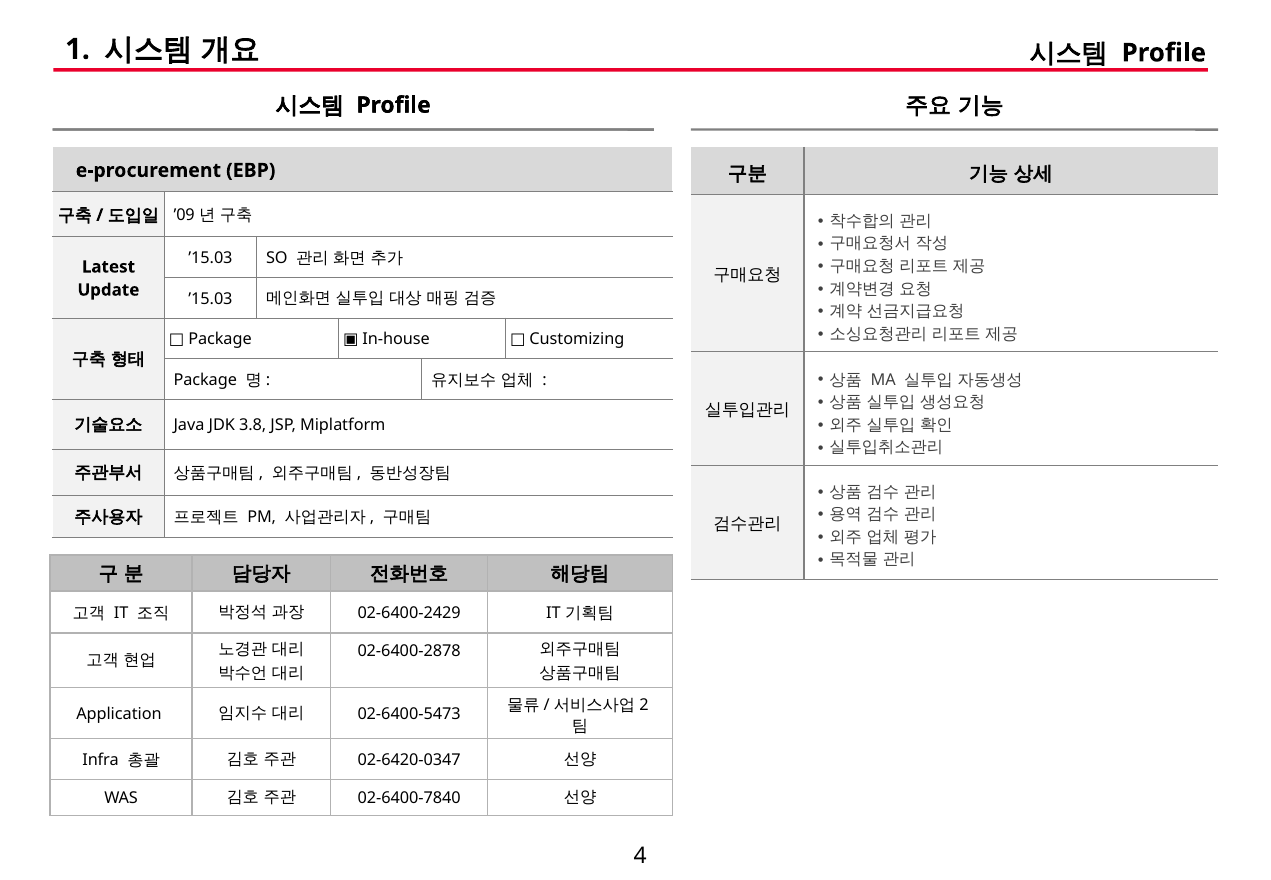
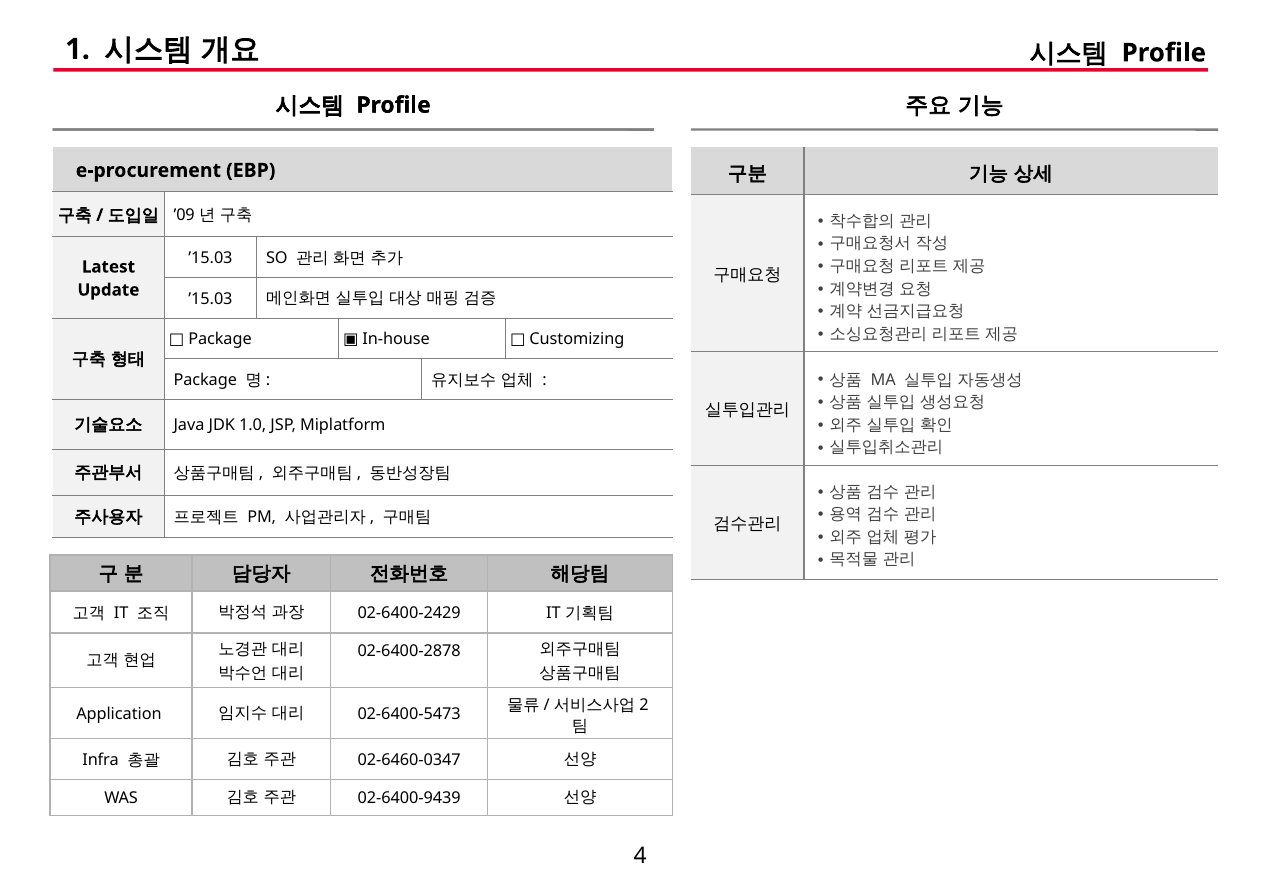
3.8: 3.8 -> 1.0
02-6420-0347: 02-6420-0347 -> 02-6460-0347
02-6400-7840: 02-6400-7840 -> 02-6400-9439
